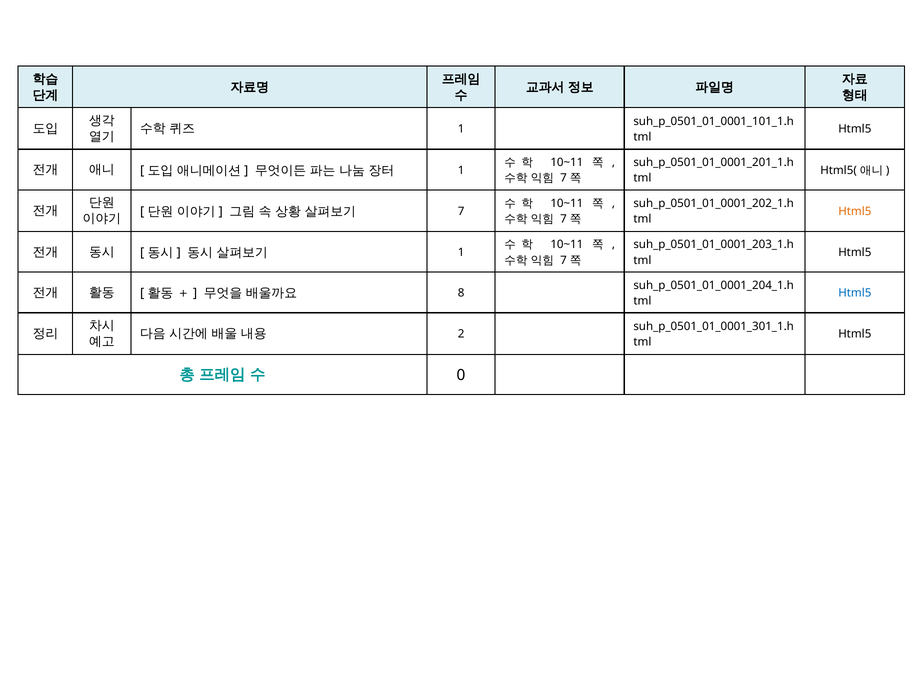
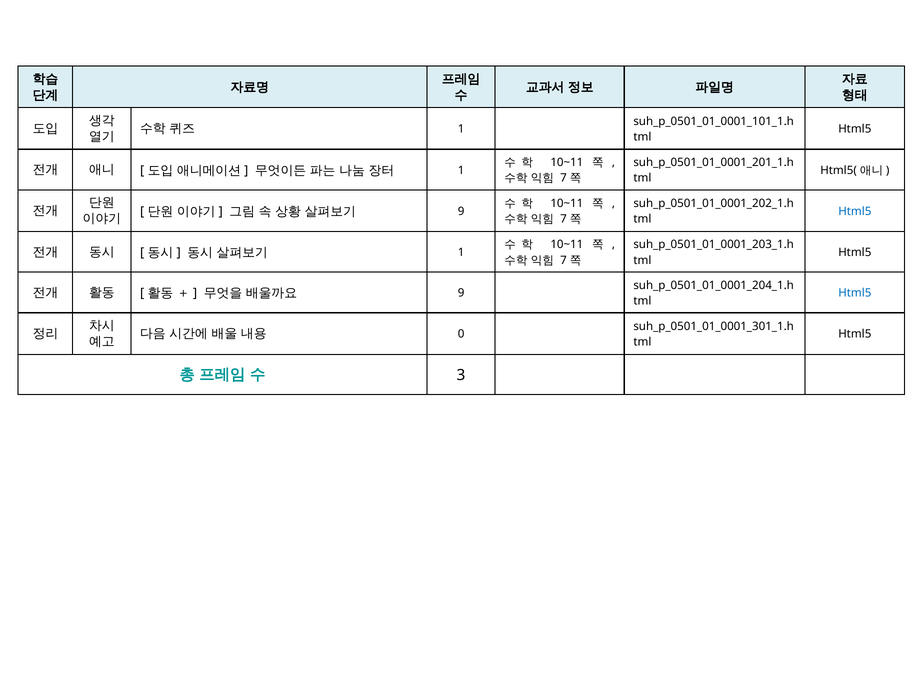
Html5 at (855, 211) colour: orange -> blue
7 at (461, 211): 7 -> 9
8 at (461, 293): 8 -> 9
2: 2 -> 0
0: 0 -> 3
